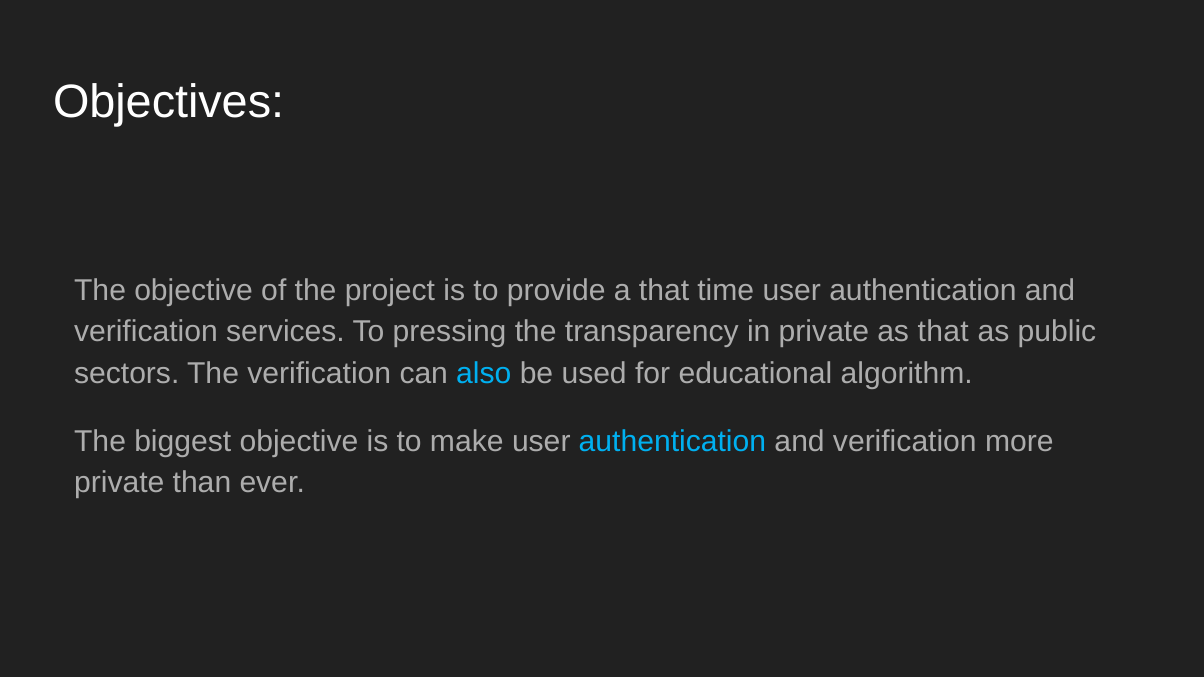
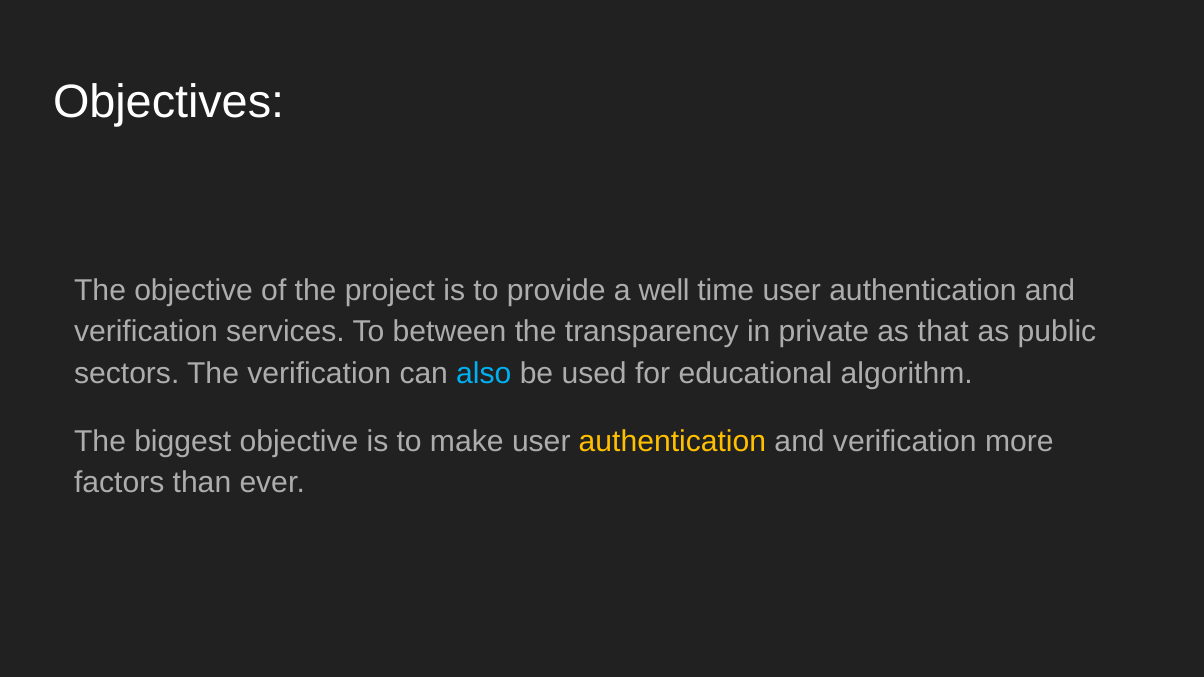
a that: that -> well
pressing: pressing -> between
authentication at (672, 442) colour: light blue -> yellow
private at (119, 483): private -> factors
